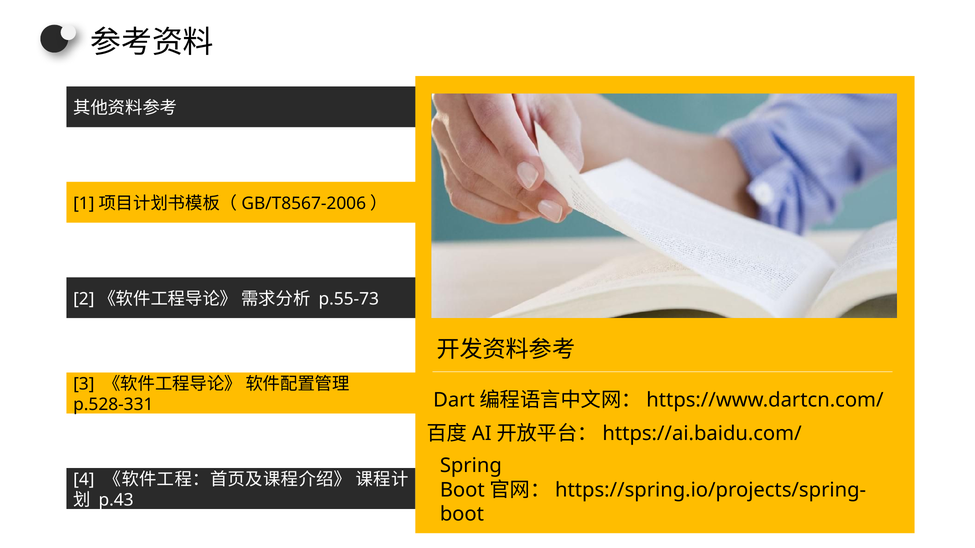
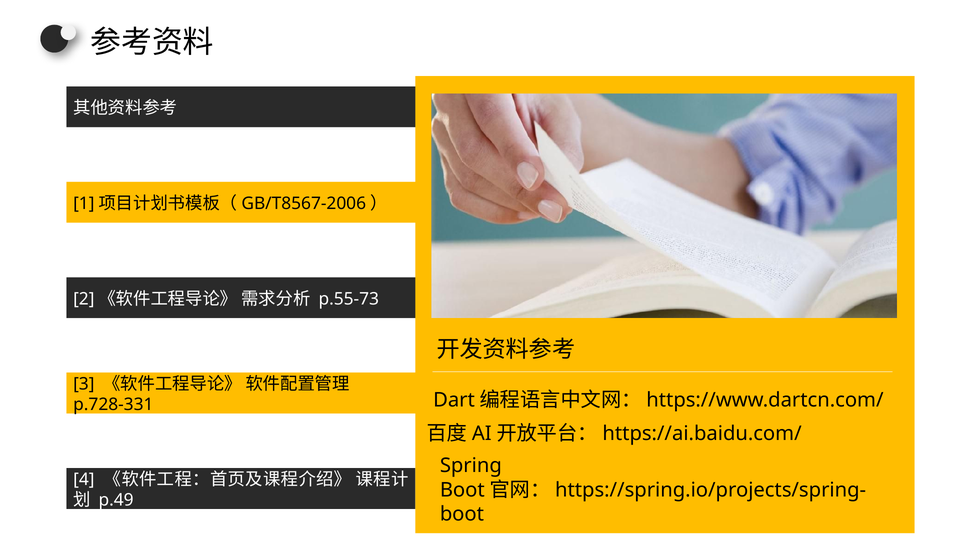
p.528-331: p.528-331 -> p.728-331
p.43: p.43 -> p.49
